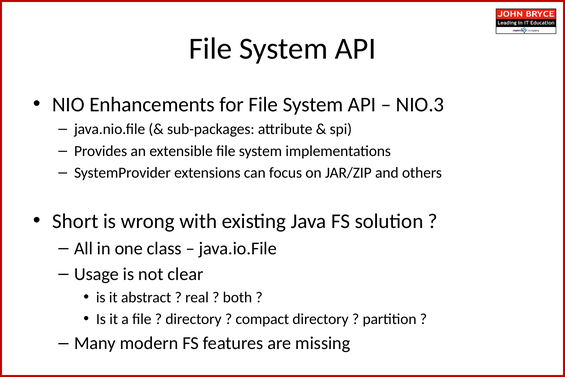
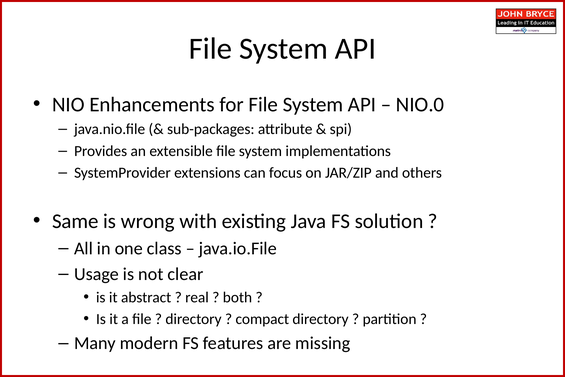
NIO.3: NIO.3 -> NIO.0
Short: Short -> Same
